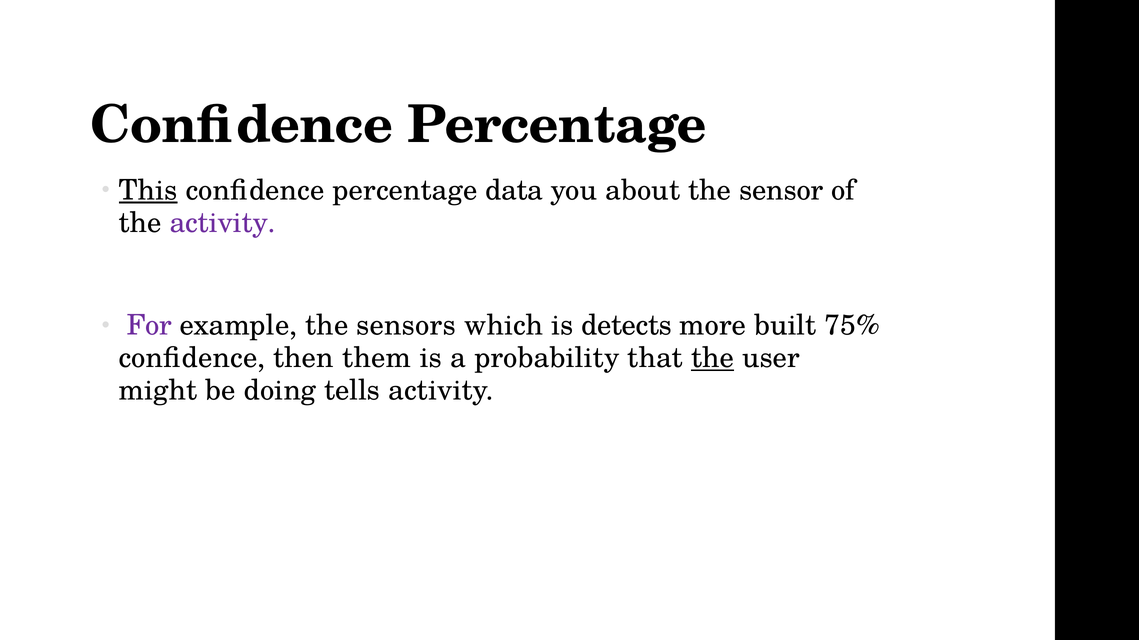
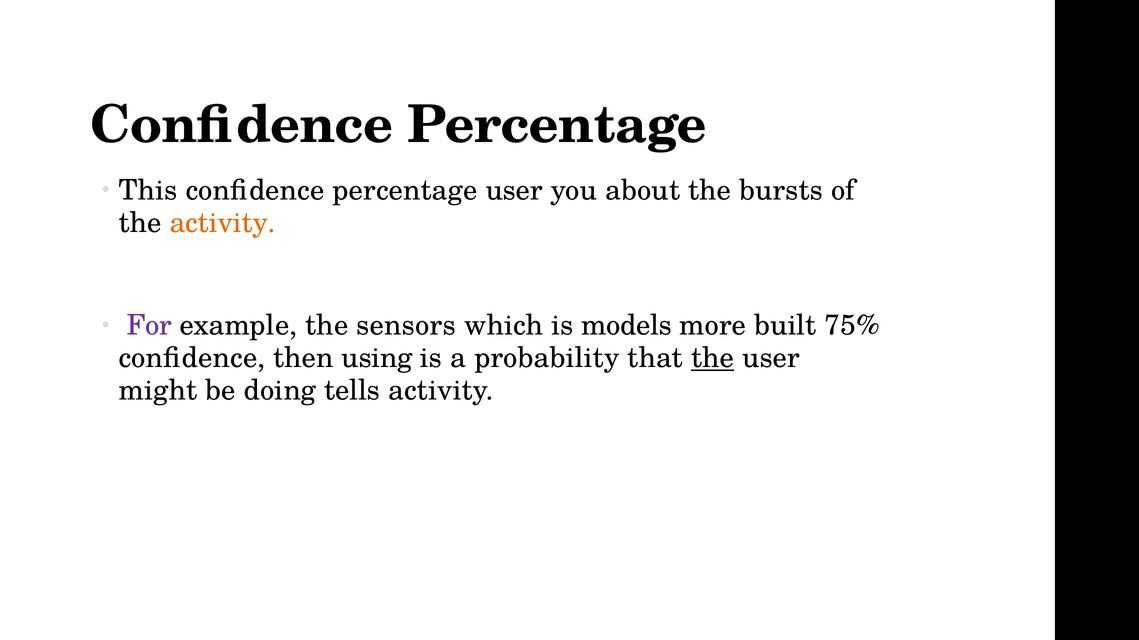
This underline: present -> none
percentage data: data -> user
sensor: sensor -> bursts
activity at (223, 223) colour: purple -> orange
detects: detects -> models
them: them -> using
